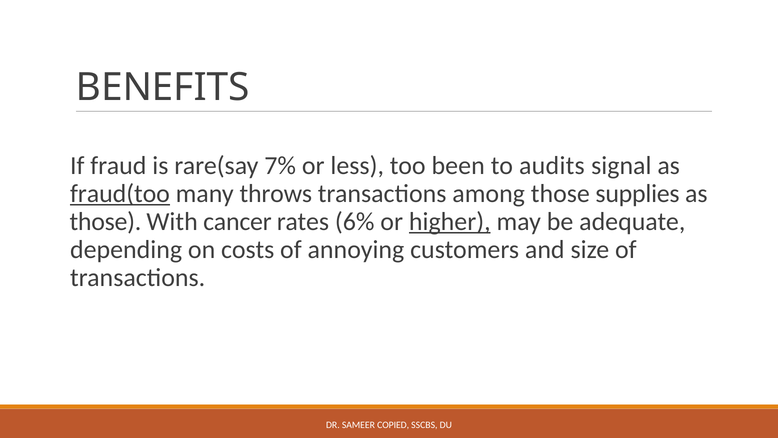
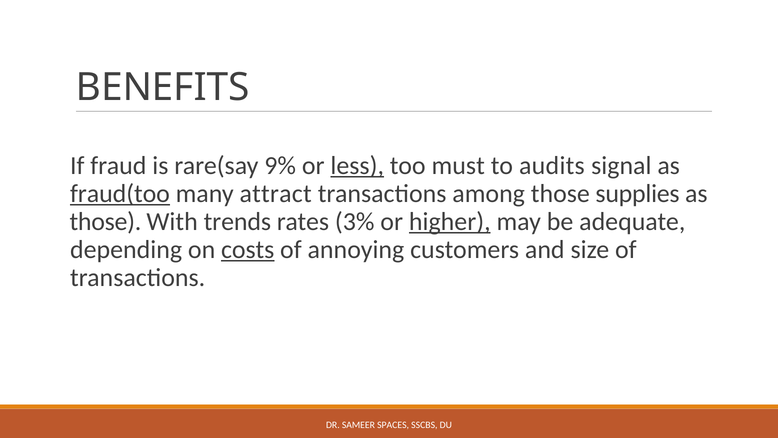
7%: 7% -> 9%
less underline: none -> present
been: been -> must
throws: throws -> attract
cancer: cancer -> trends
6%: 6% -> 3%
costs underline: none -> present
COPIED: COPIED -> SPACES
